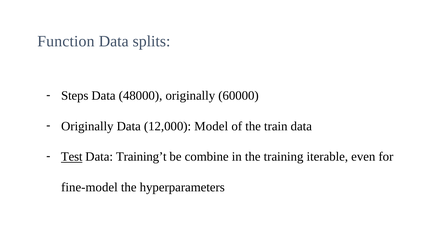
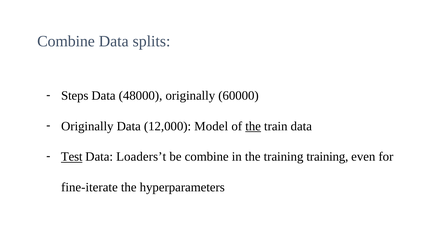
Function at (66, 41): Function -> Combine
the at (253, 126) underline: none -> present
Training’t: Training’t -> Loaders’t
training iterable: iterable -> training
fine-model: fine-model -> fine-iterate
